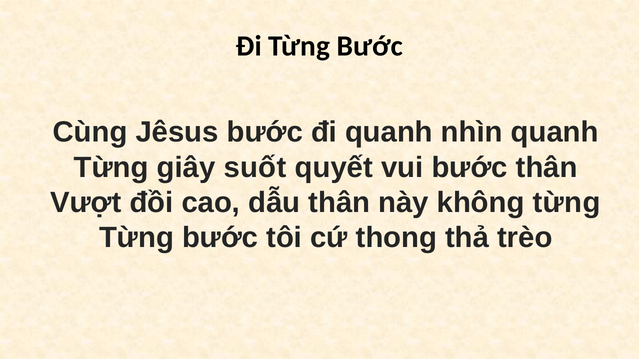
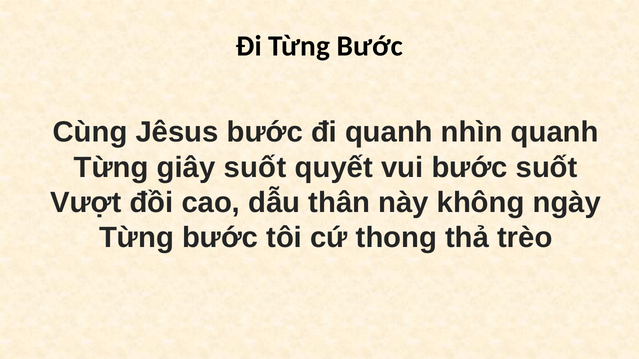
bước thân: thân -> suốt
không từng: từng -> ngày
